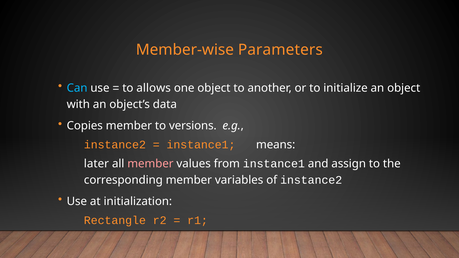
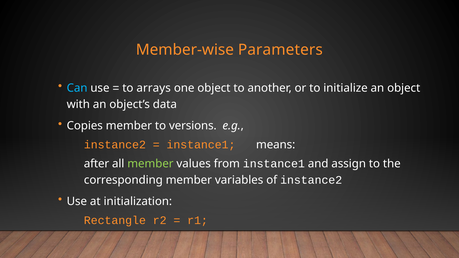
allows: allows -> arrays
later: later -> after
member at (150, 164) colour: pink -> light green
